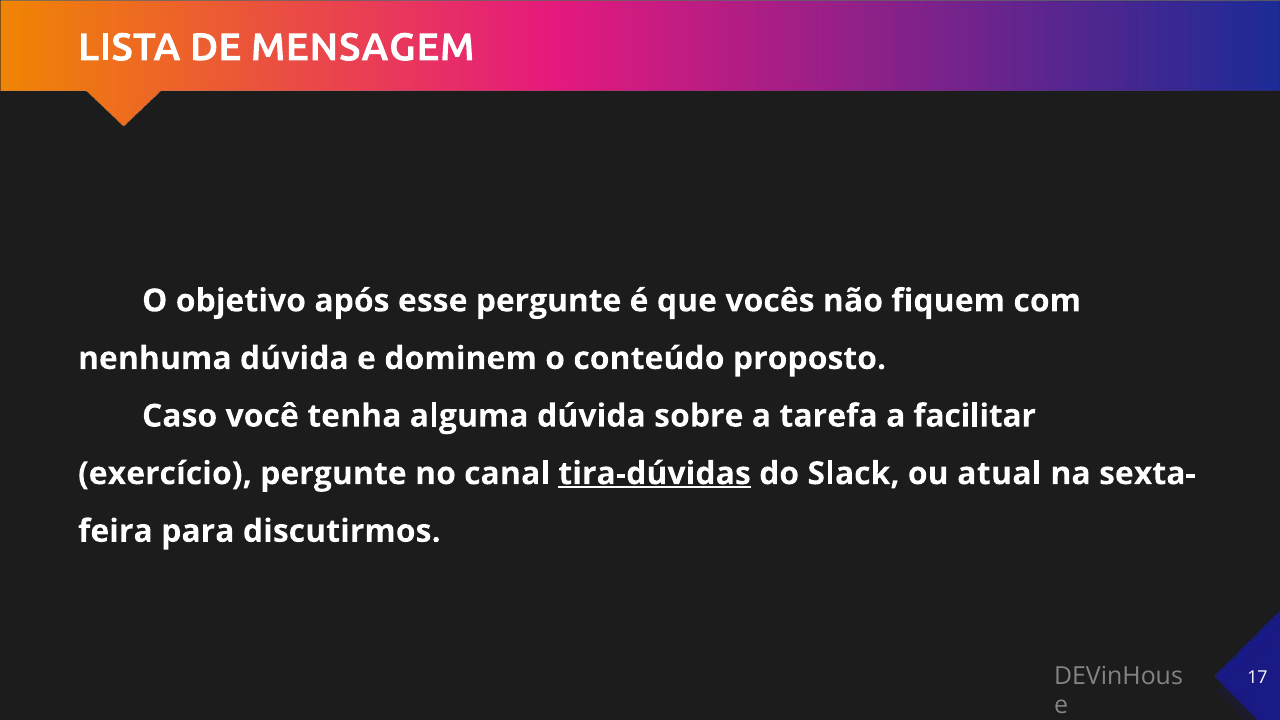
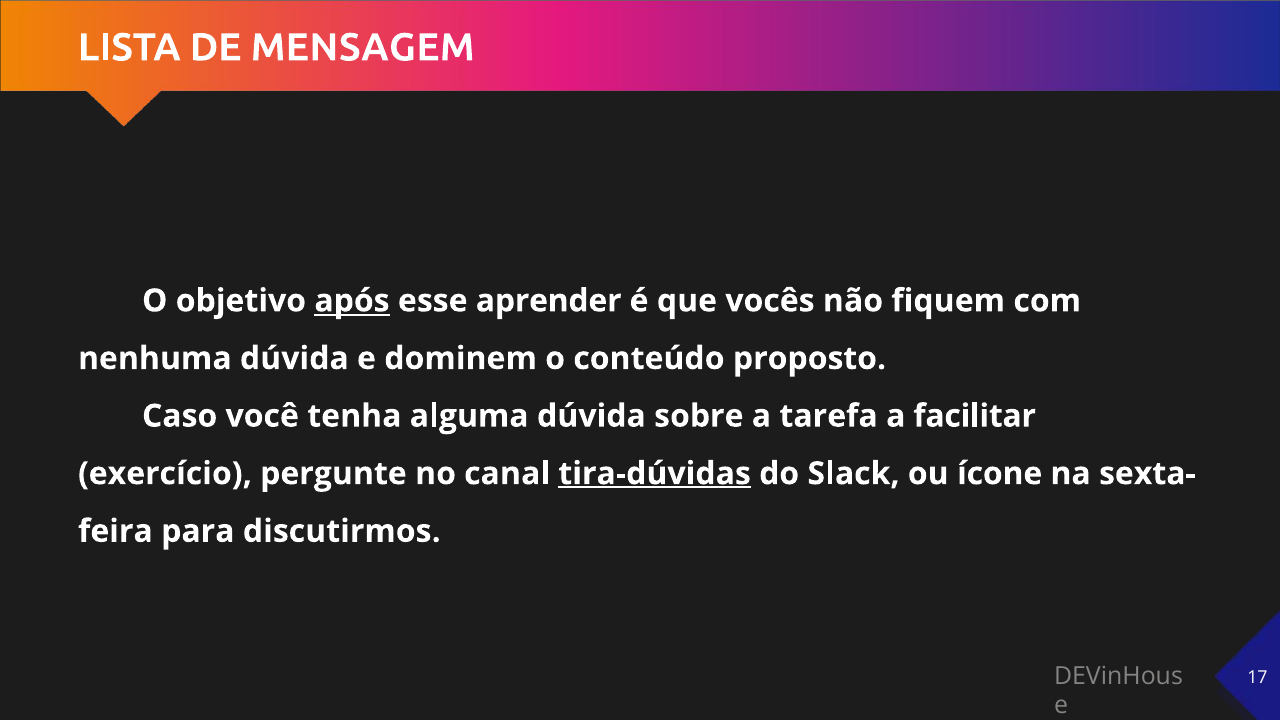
após underline: none -> present
esse pergunte: pergunte -> aprender
atual: atual -> ícone
